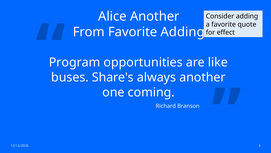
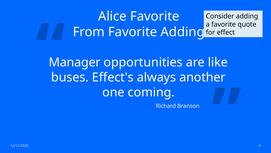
Alice Another: Another -> Favorite
Program: Program -> Manager
Share's: Share's -> Effect's
